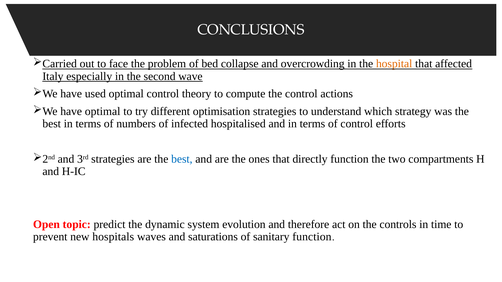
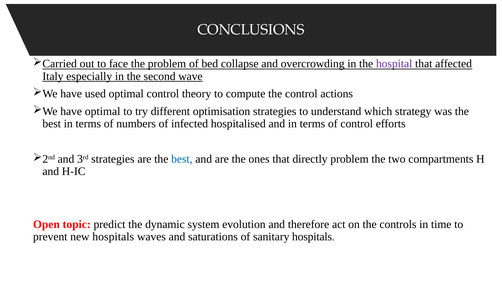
hospital colour: orange -> purple
directly function: function -> problem
sanitary function: function -> hospitals
